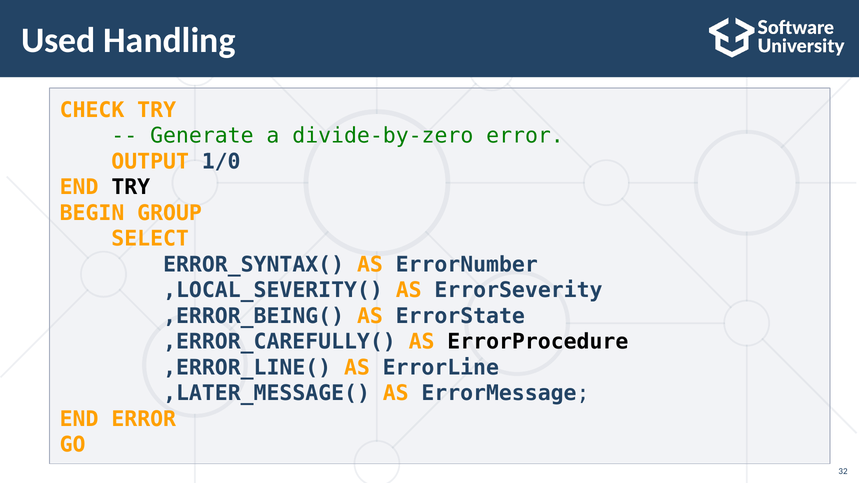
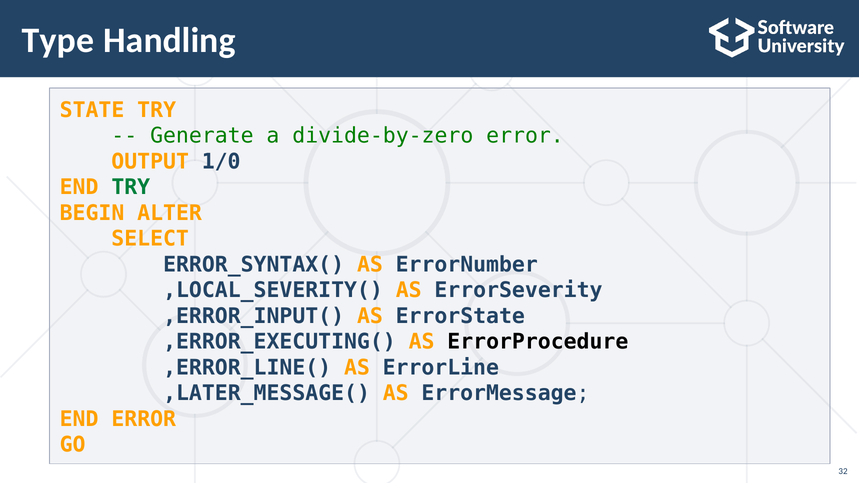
Used: Used -> Type
CHECK: CHECK -> STATE
TRY at (131, 187) colour: black -> green
GROUP: GROUP -> ALTER
,ERROR_BEING(: ,ERROR_BEING( -> ,ERROR_INPUT(
,ERROR_CAREFULLY(: ,ERROR_CAREFULLY( -> ,ERROR_EXECUTING(
